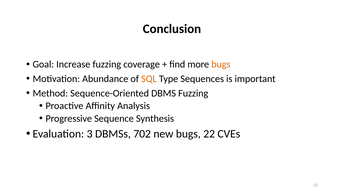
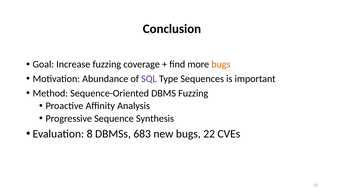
SQL colour: orange -> purple
3: 3 -> 8
702: 702 -> 683
